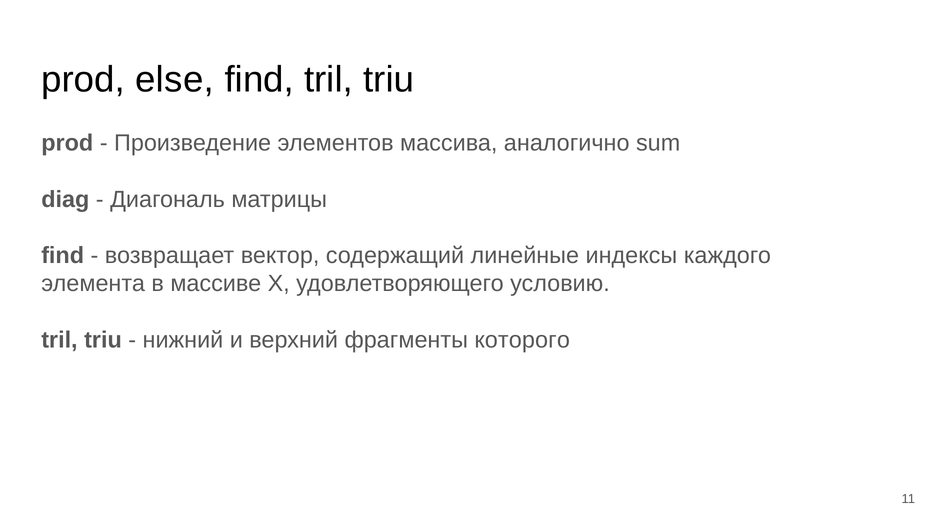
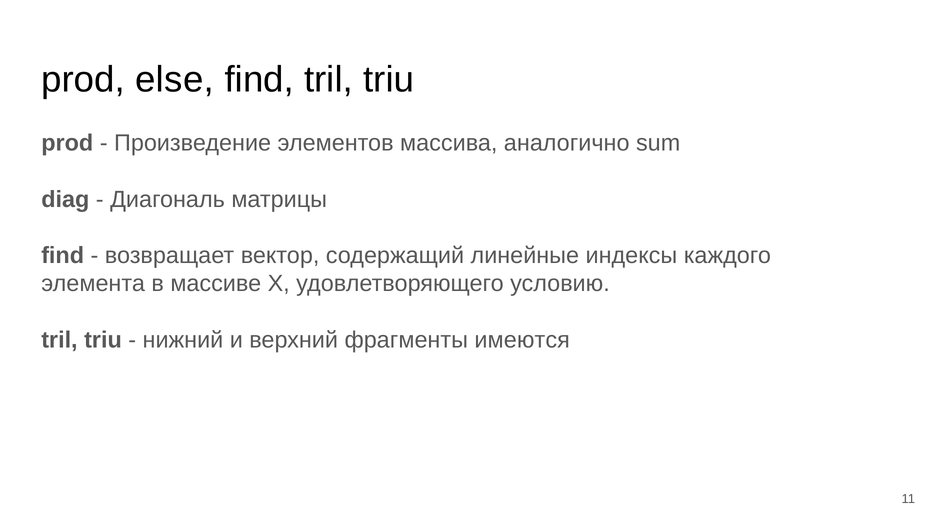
которого: которого -> имеются
